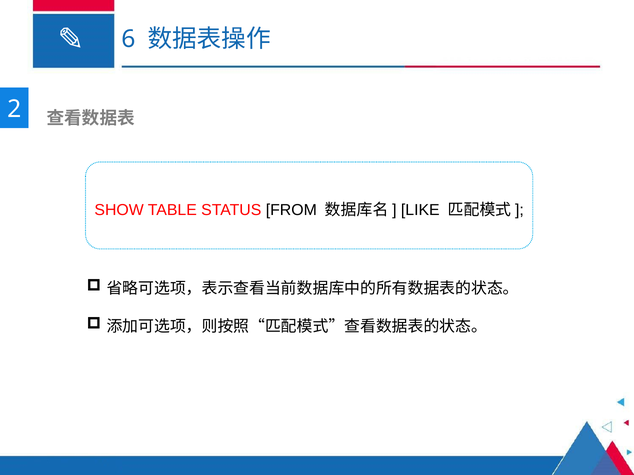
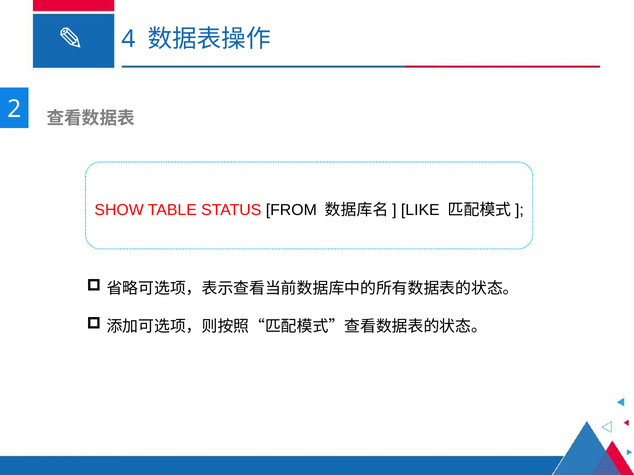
6: 6 -> 4
